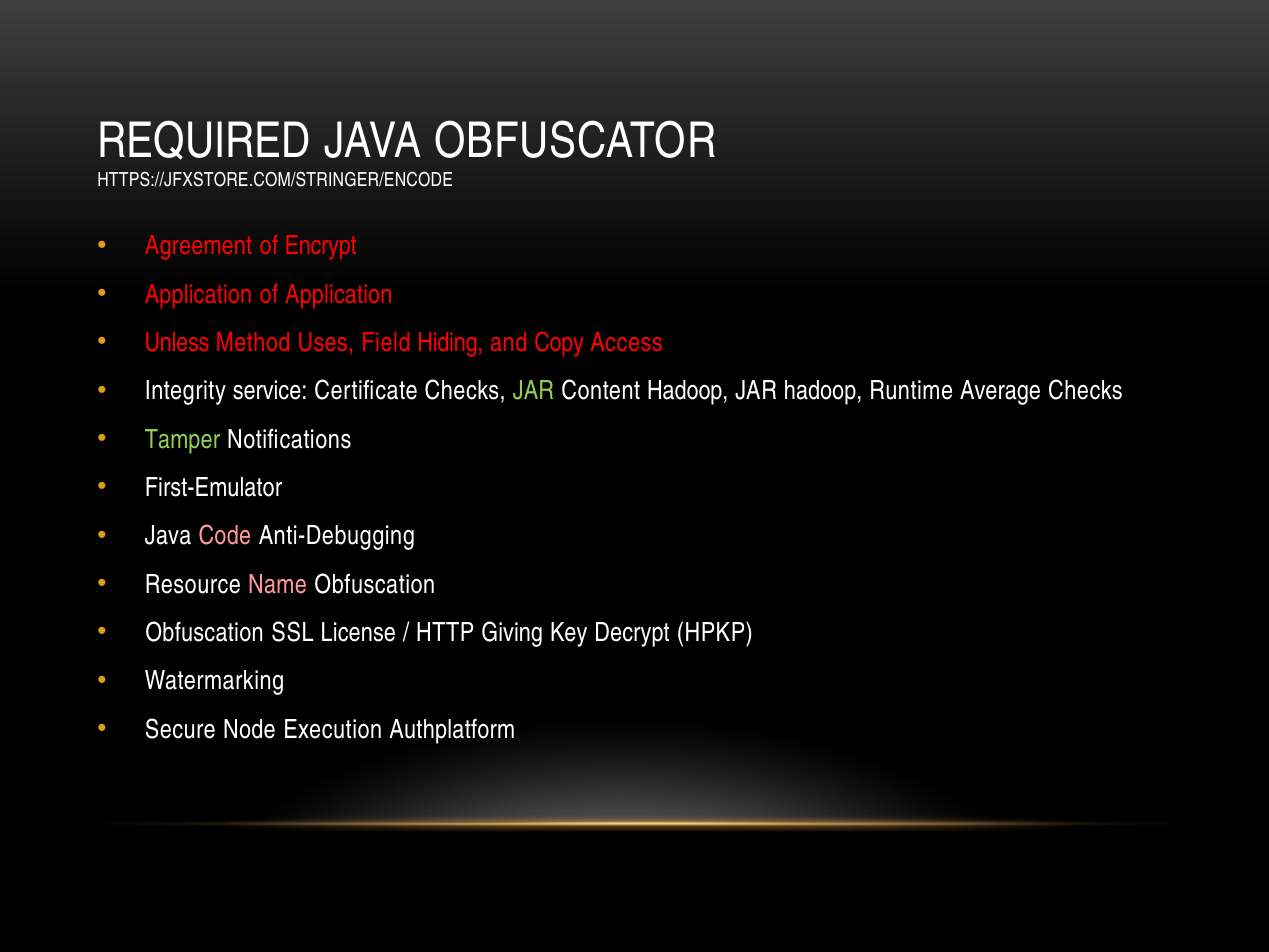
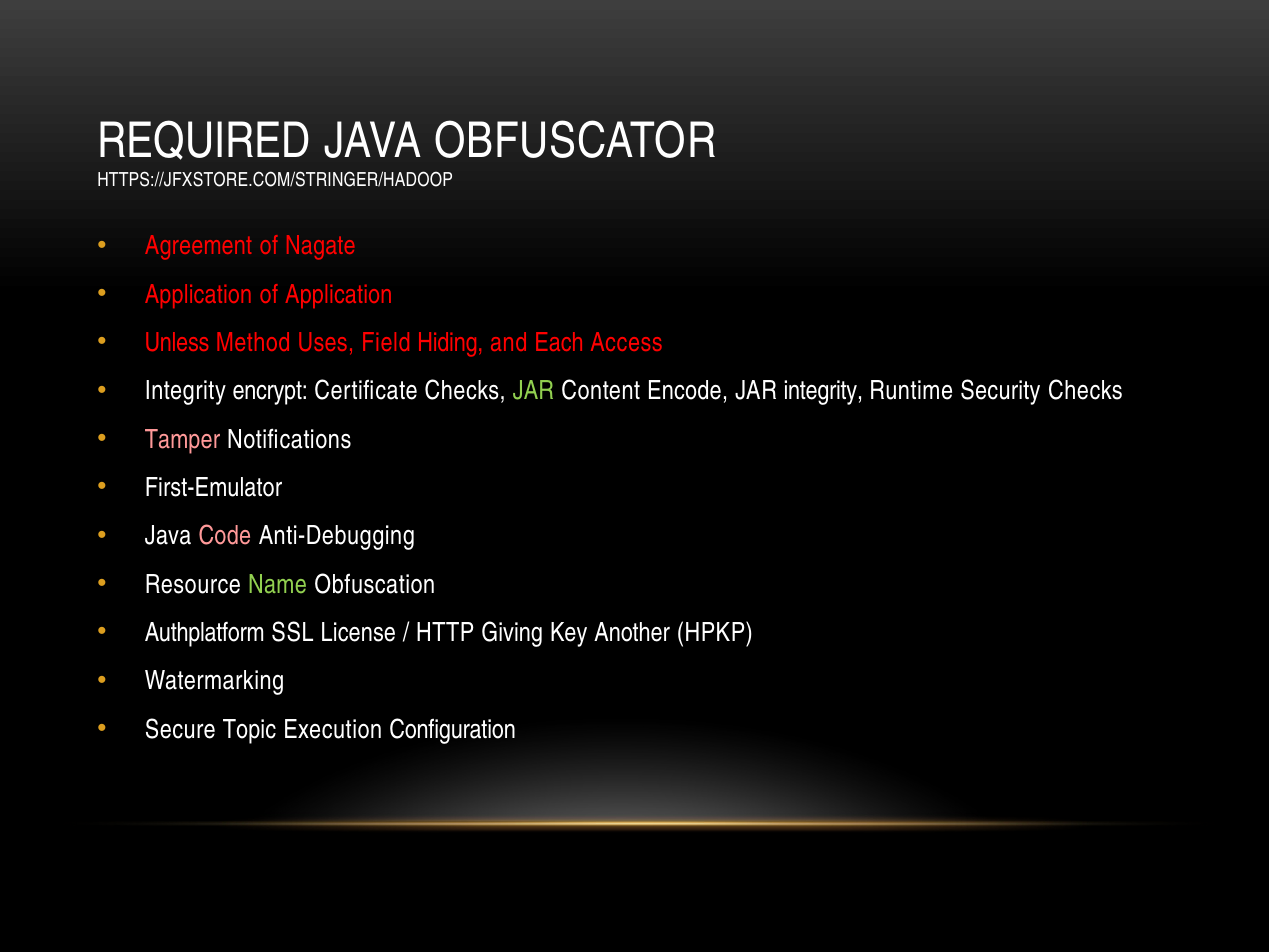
HTTPS://JFXSTORE.COM/STRINGER/ENCODE: HTTPS://JFXSTORE.COM/STRINGER/ENCODE -> HTTPS://JFXSTORE.COM/STRINGER/HADOOP
Encrypt: Encrypt -> Nagate
Copy: Copy -> Each
service: service -> encrypt
Content Hadoop: Hadoop -> Encode
JAR hadoop: hadoop -> integrity
Average: Average -> Security
Tamper colour: light green -> pink
Name colour: pink -> light green
Obfuscation at (204, 633): Obfuscation -> Authplatform
Decrypt: Decrypt -> Another
Node: Node -> Topic
Authplatform: Authplatform -> Configuration
